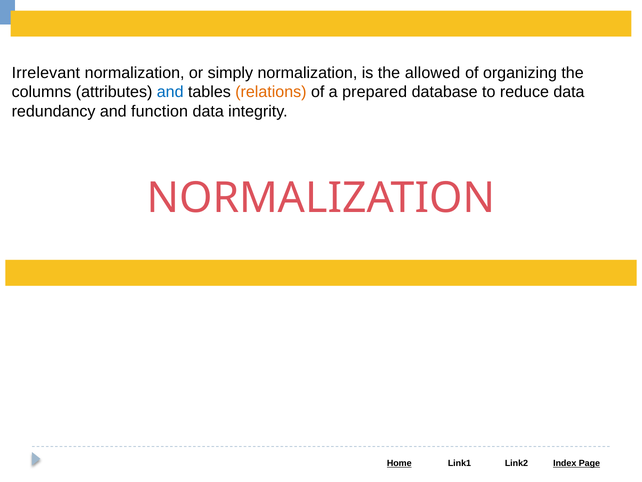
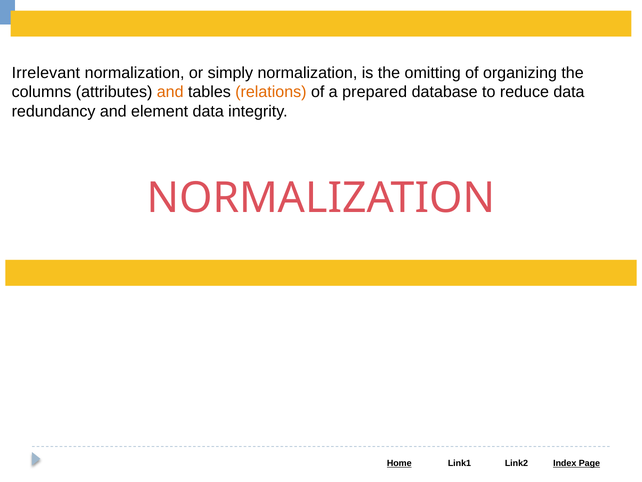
allowed: allowed -> omitting
and at (170, 92) colour: blue -> orange
function: function -> element
